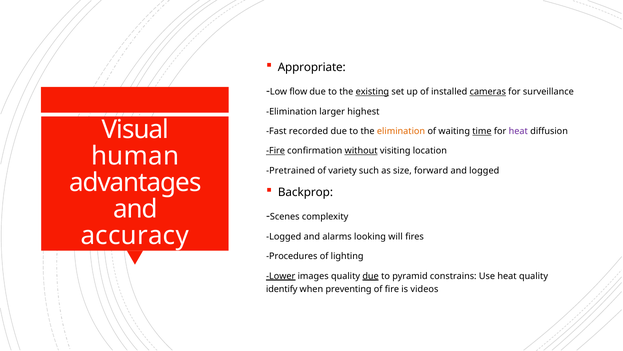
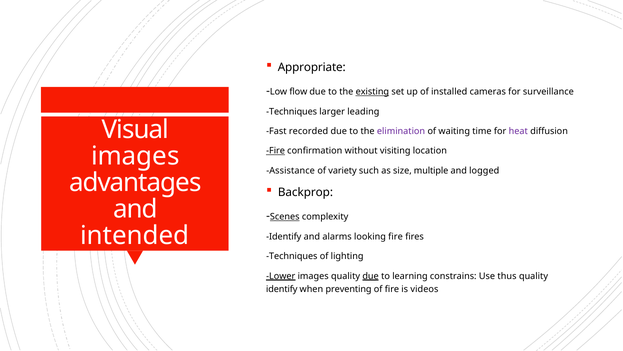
cameras underline: present -> none
Elimination at (292, 112): Elimination -> Techniques
highest: highest -> leading
elimination at (401, 131) colour: orange -> purple
time underline: present -> none
without underline: present -> none
human at (135, 156): human -> images
Pretrained: Pretrained -> Assistance
forward: forward -> multiple
Scenes underline: none -> present
accuracy: accuracy -> intended
Logged at (284, 236): Logged -> Identify
looking will: will -> fire
Procedures at (292, 256): Procedures -> Techniques
pyramid: pyramid -> learning
Use heat: heat -> thus
